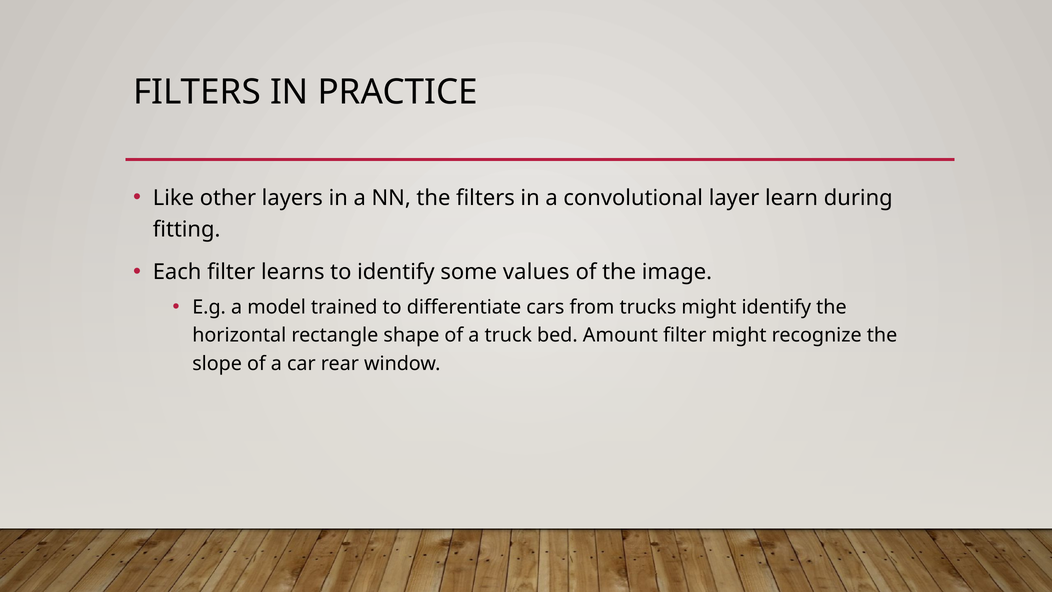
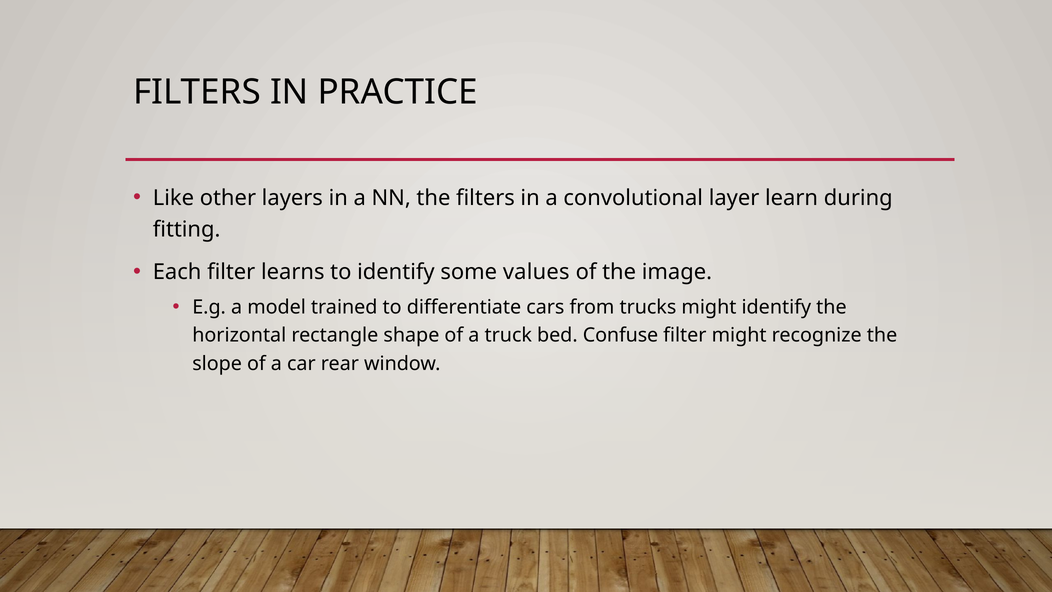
Amount: Amount -> Confuse
